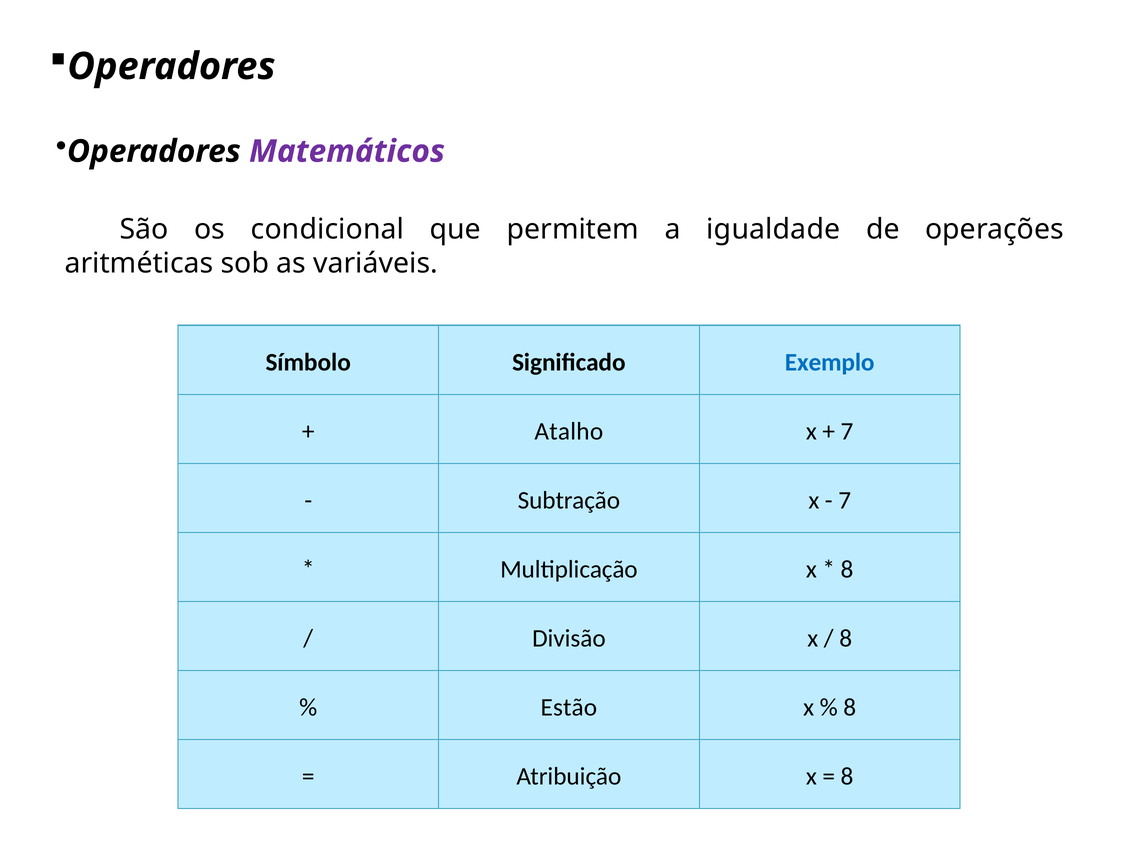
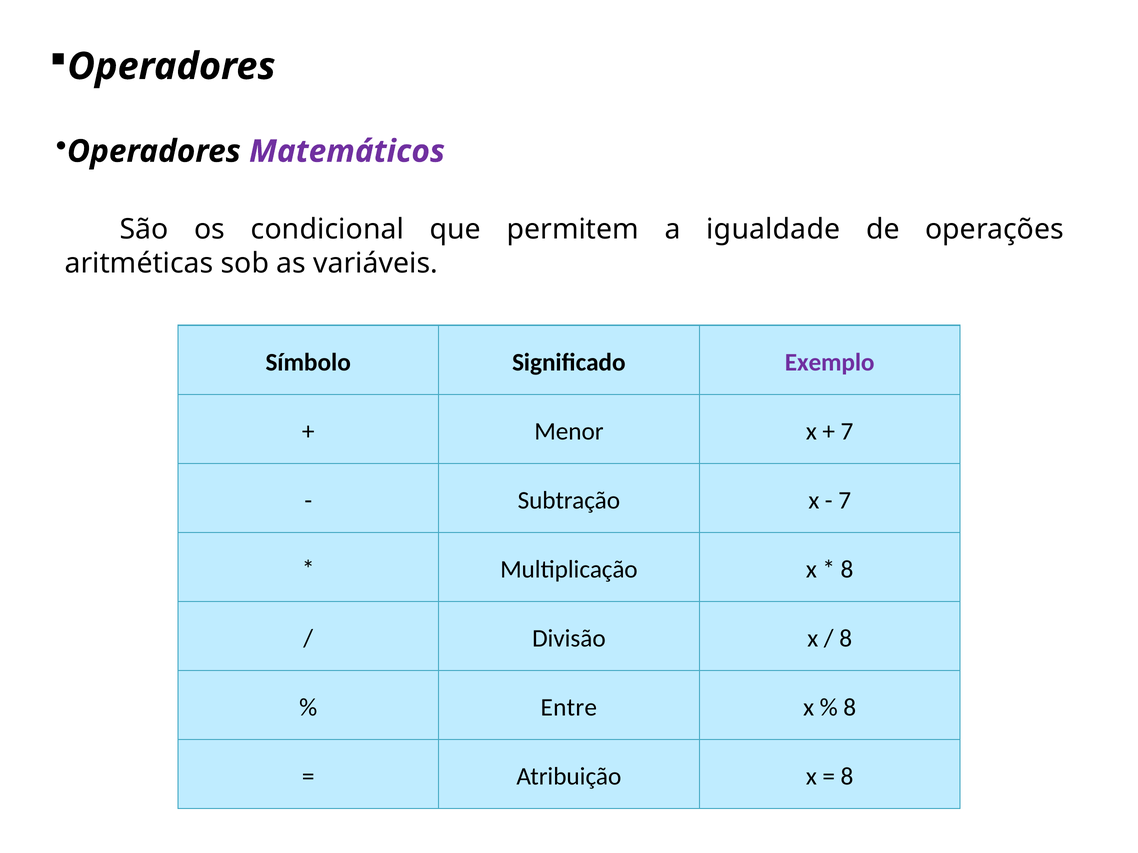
Exemplo colour: blue -> purple
Atalho: Atalho -> Menor
Estão: Estão -> Entre
